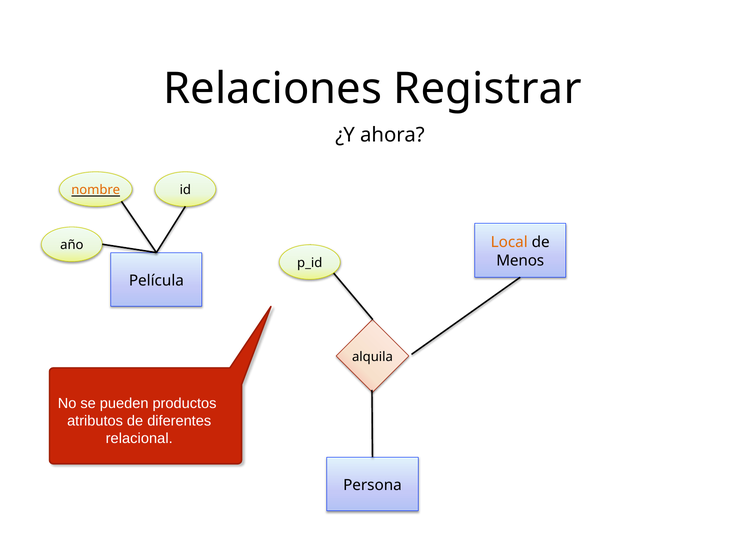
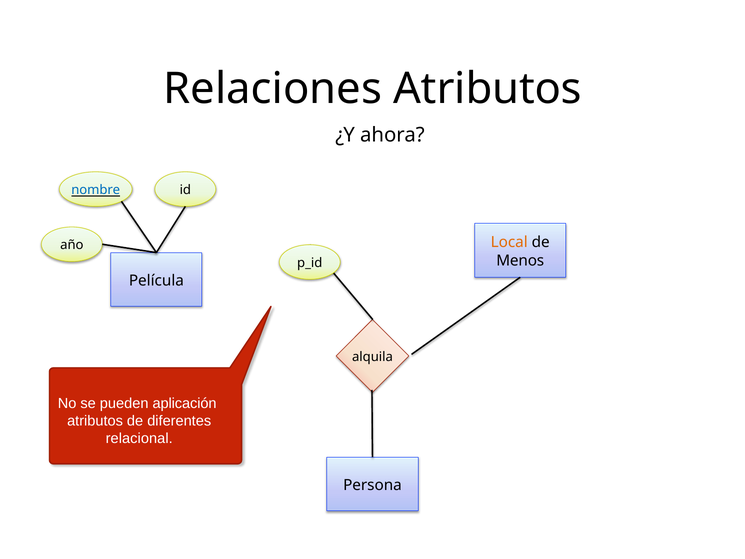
Relaciones Registrar: Registrar -> Atributos
nombre colour: orange -> blue
productos: productos -> aplicación
